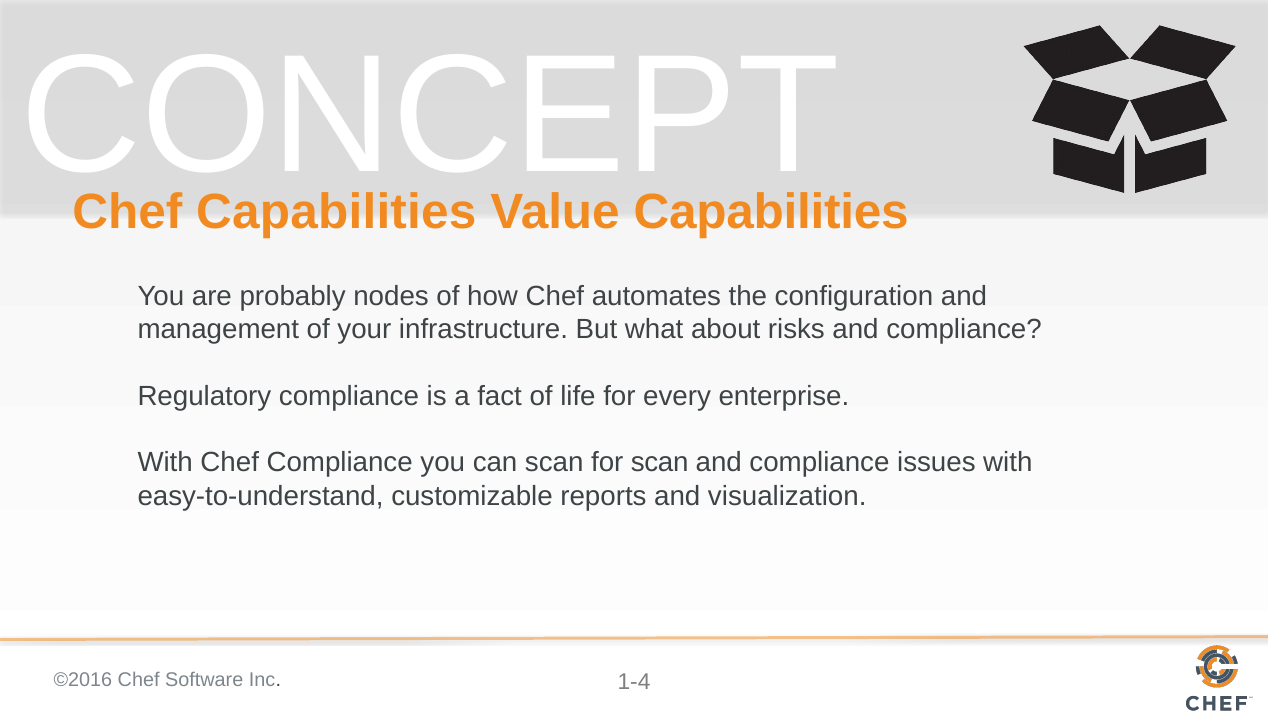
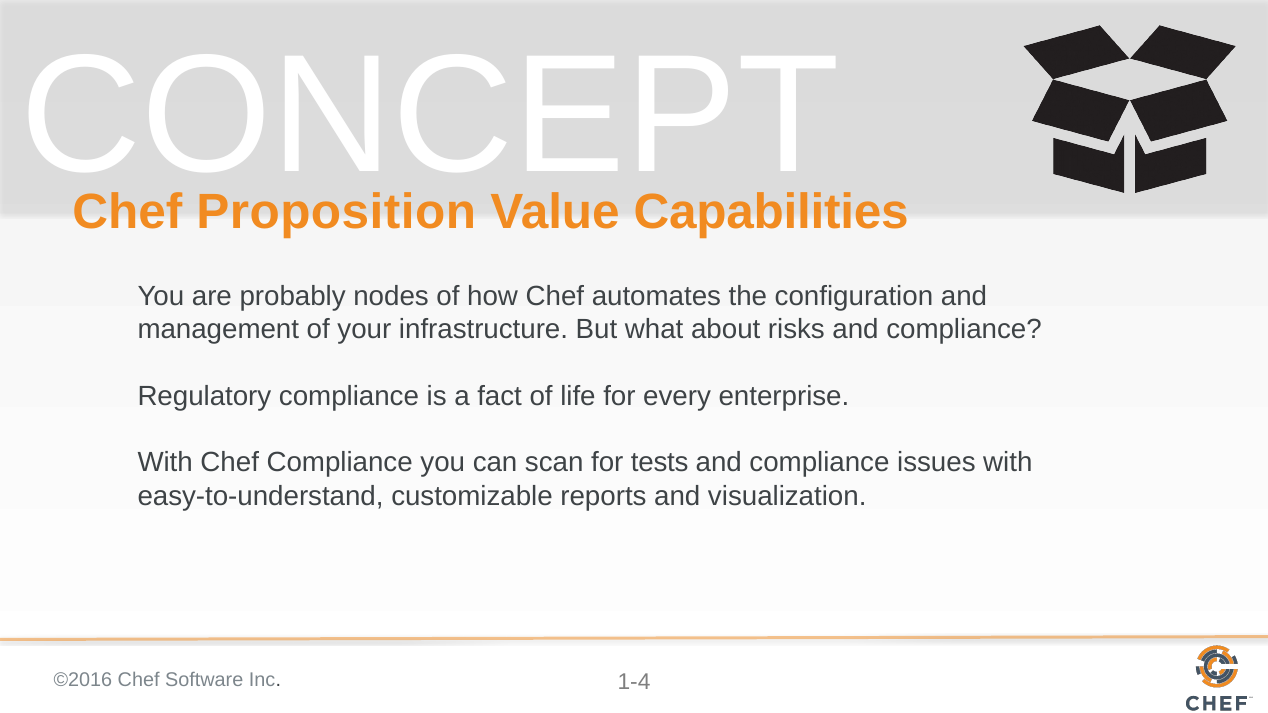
Chef Capabilities: Capabilities -> Proposition
for scan: scan -> tests
